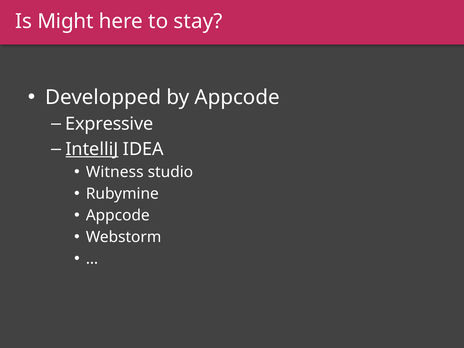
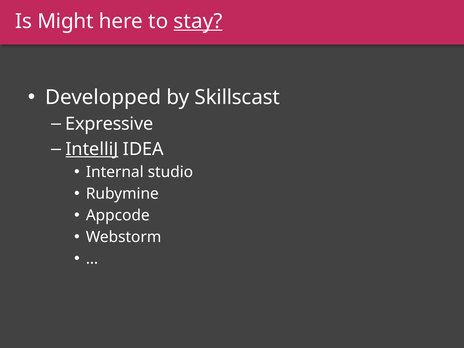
stay underline: none -> present
by Appcode: Appcode -> Skillscast
Witness: Witness -> Internal
